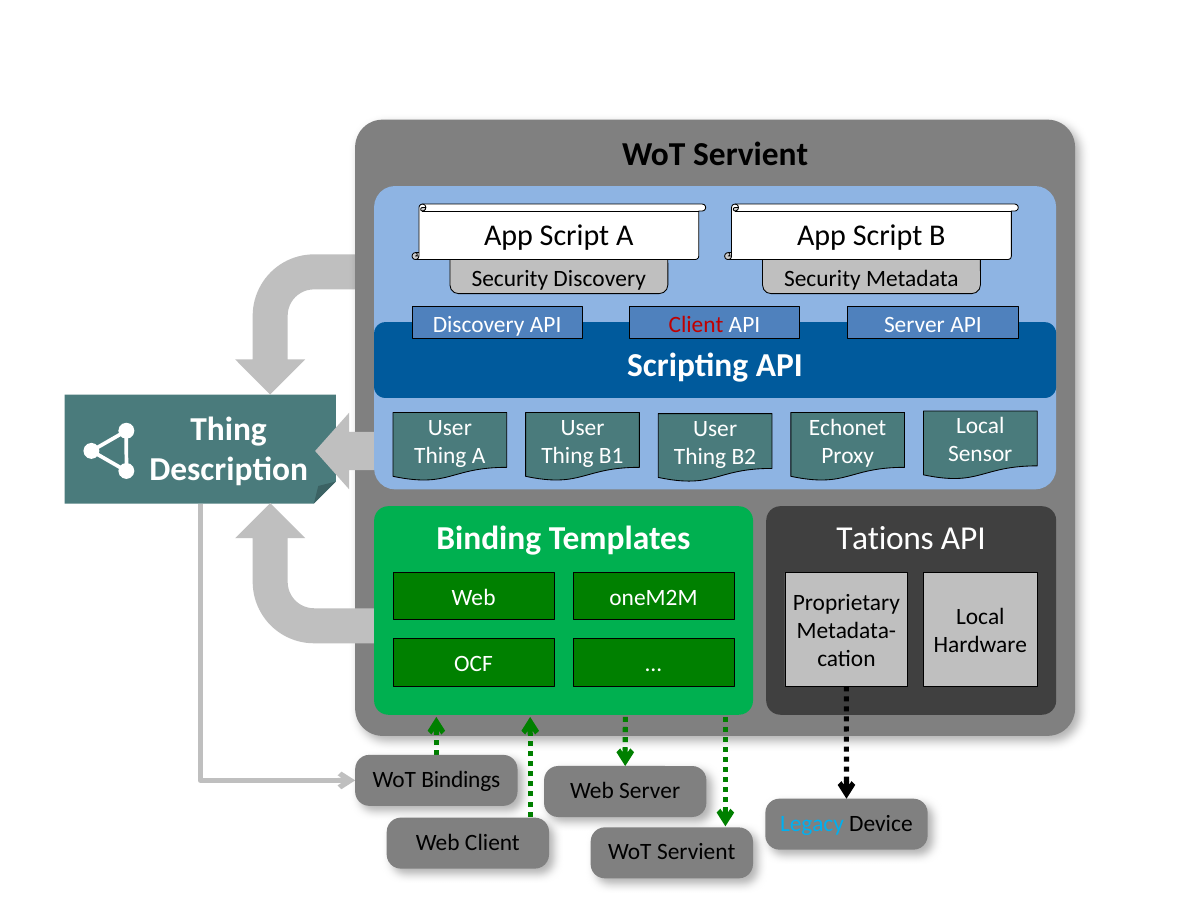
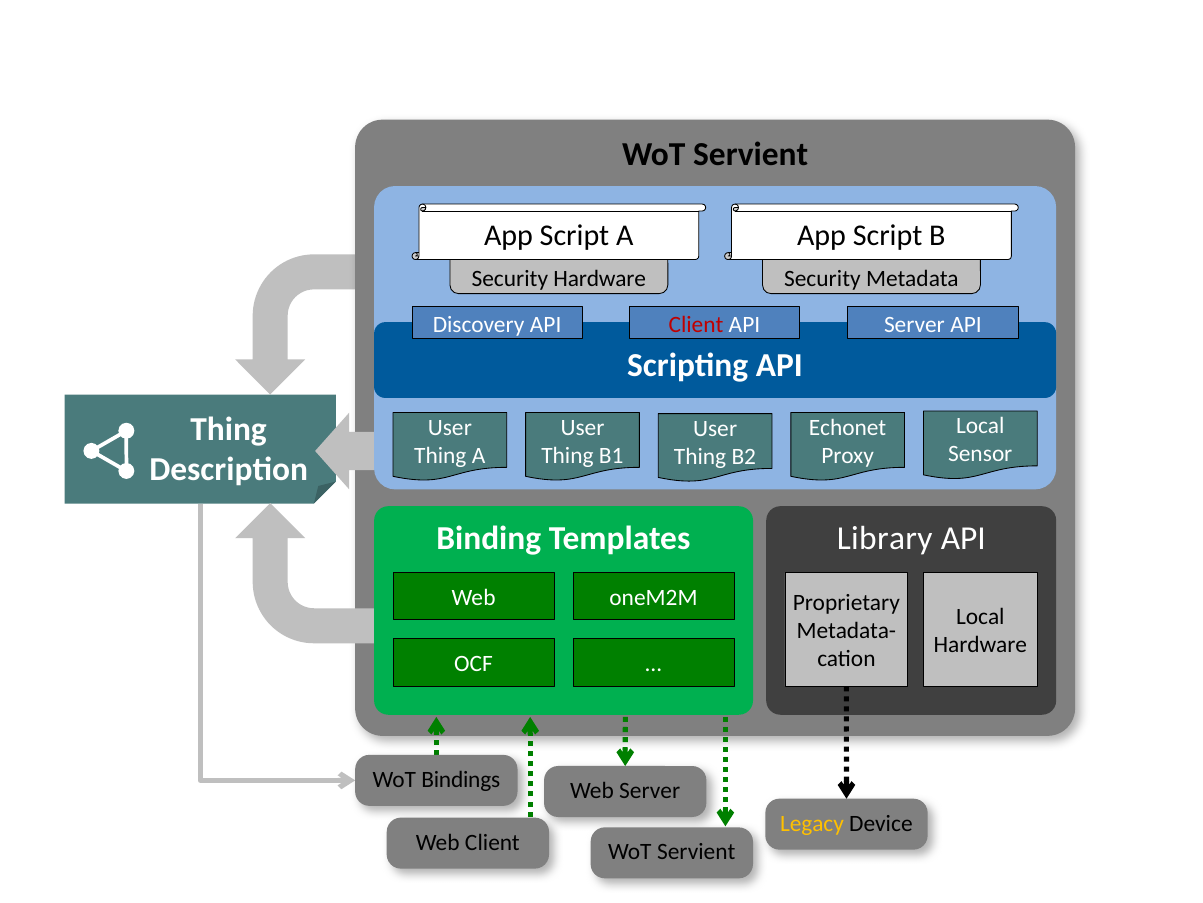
Security Discovery: Discovery -> Hardware
Tations: Tations -> Library
Legacy colour: light blue -> yellow
